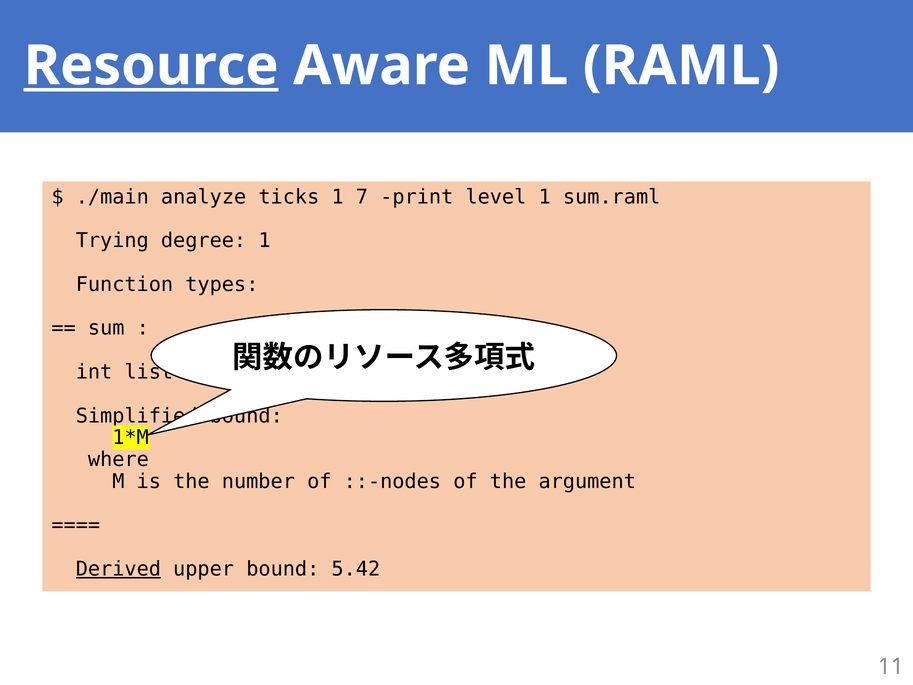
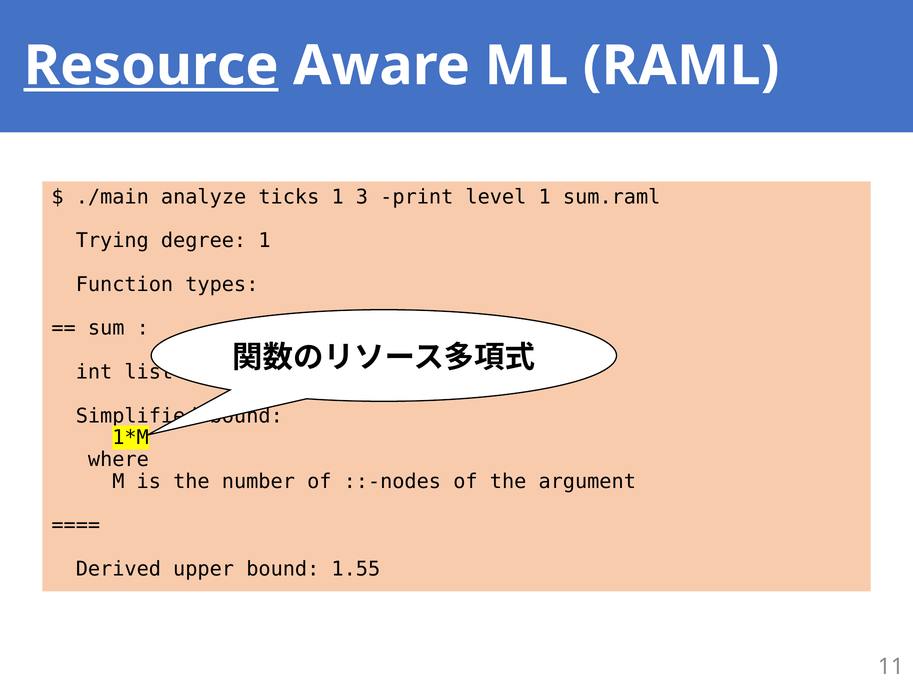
7: 7 -> 3
Derived underline: present -> none
5.42: 5.42 -> 1.55
